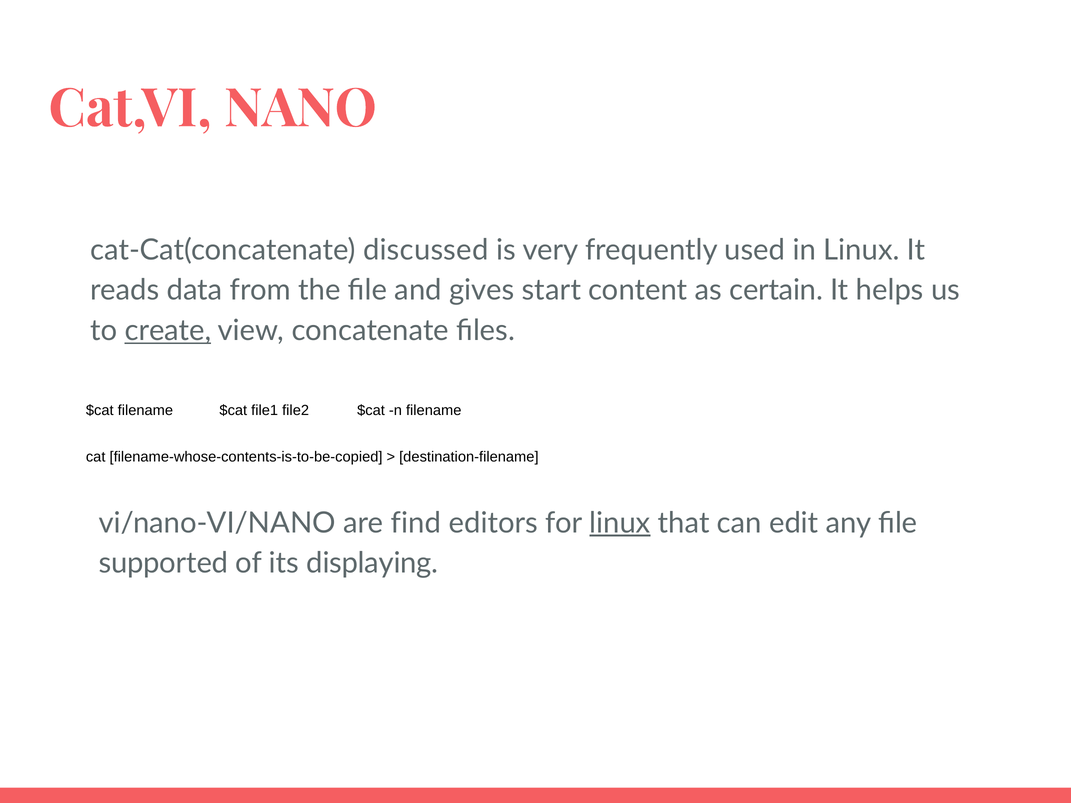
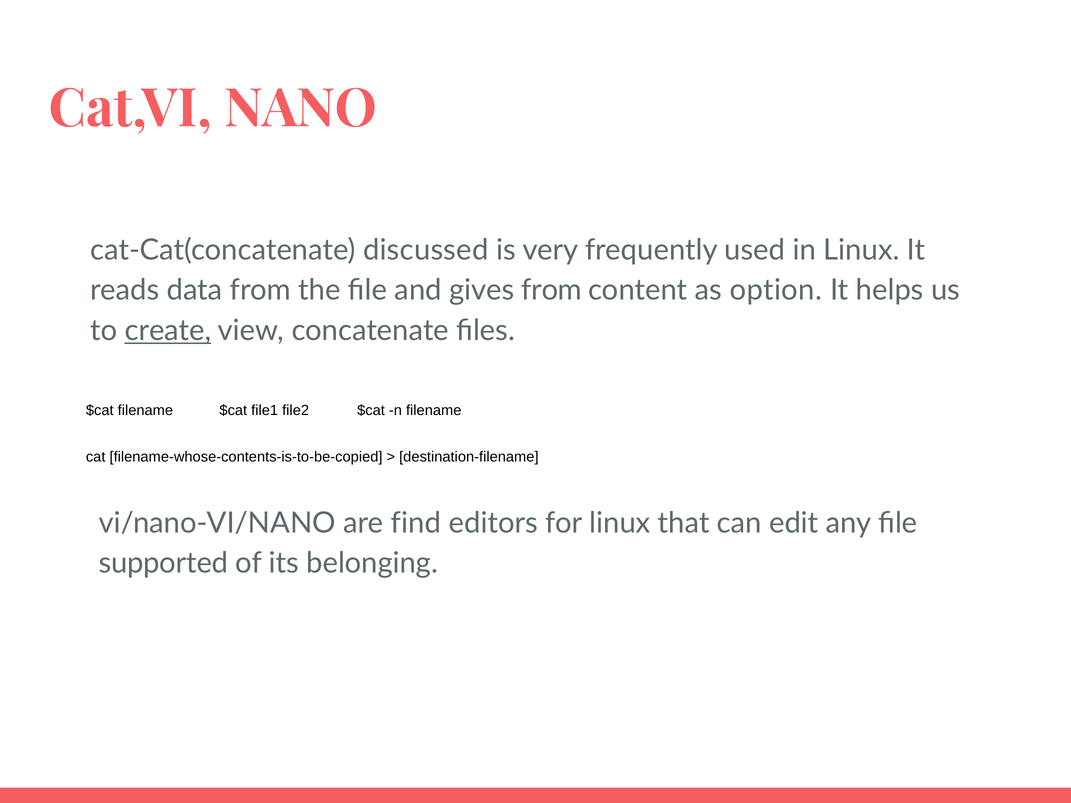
gives start: start -> from
certain: certain -> option
linux at (620, 523) underline: present -> none
displaying: displaying -> belonging
